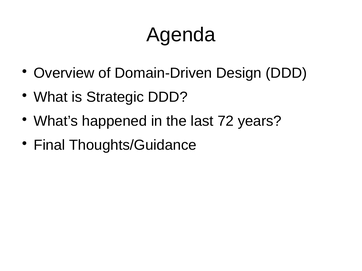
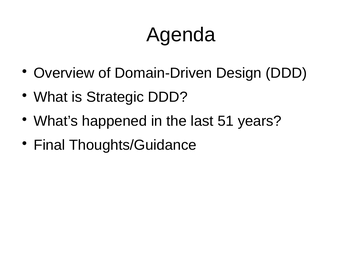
72: 72 -> 51
